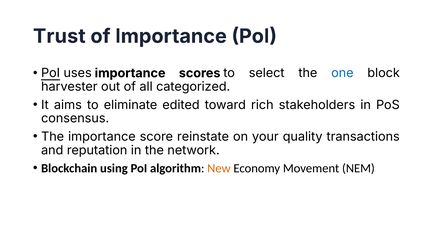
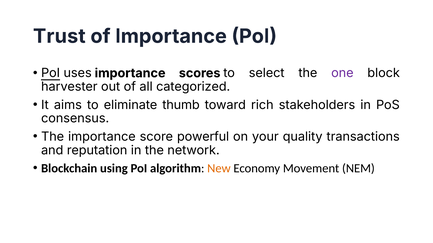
one colour: blue -> purple
edited: edited -> thumb
reinstate: reinstate -> powerful
